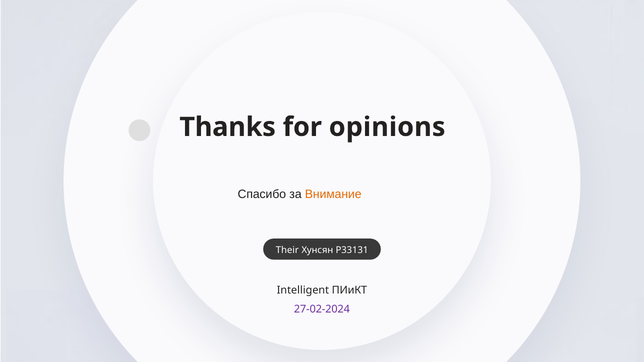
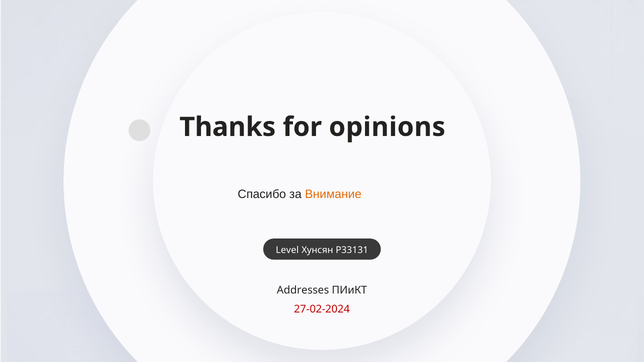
Their: Their -> Level
Intelligent: Intelligent -> Addresses
27-02-2024 colour: purple -> red
